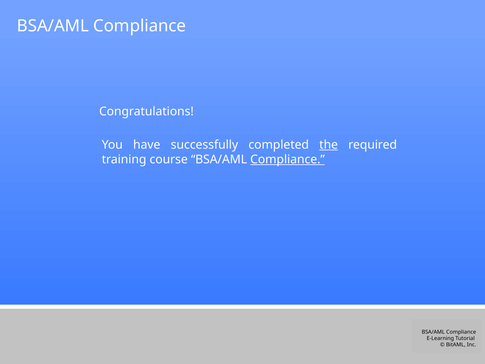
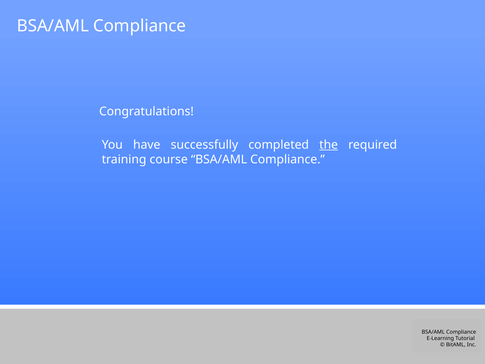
Compliance at (288, 159) underline: present -> none
